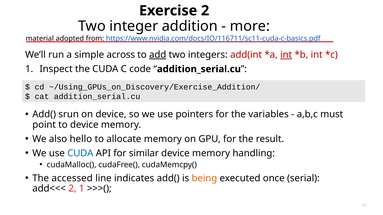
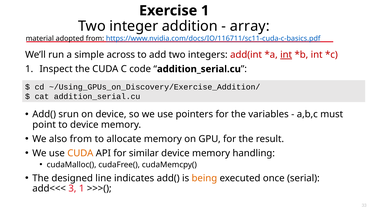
Exercise 2: 2 -> 1
more: more -> array
add underline: present -> none
also hello: hello -> from
CUDA at (80, 154) colour: blue -> orange
accessed: accessed -> designed
add<<< 2: 2 -> 3
